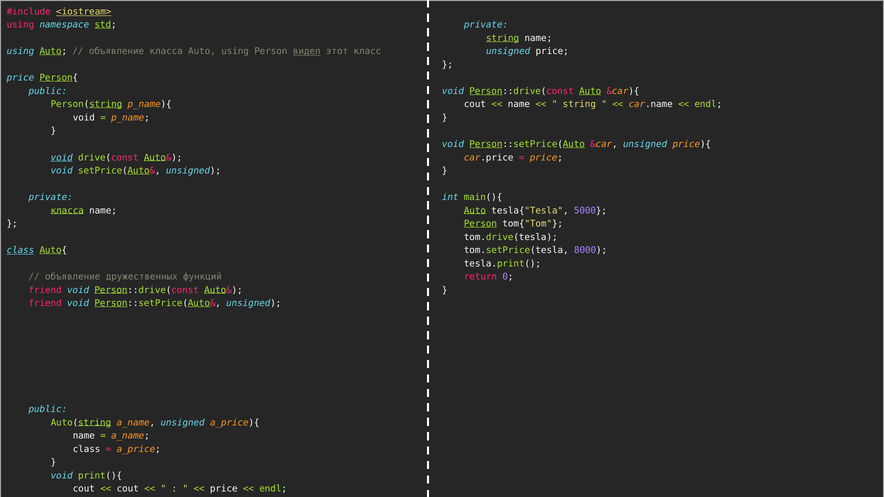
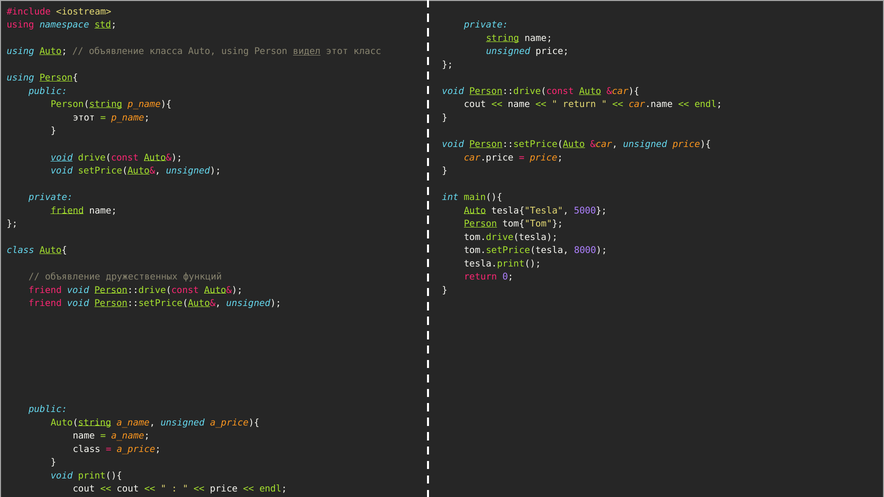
<iostream> underline: present -> none
price at (20, 78): price -> using
string at (579, 104): string -> return
void at (84, 118): void -> этот
класса at (67, 211): класса -> friend
class at (20, 250) underline: present -> none
